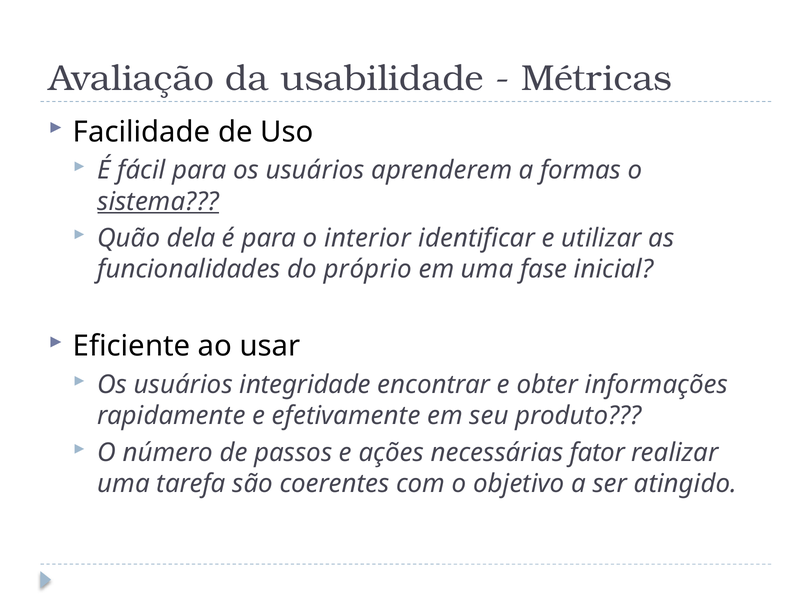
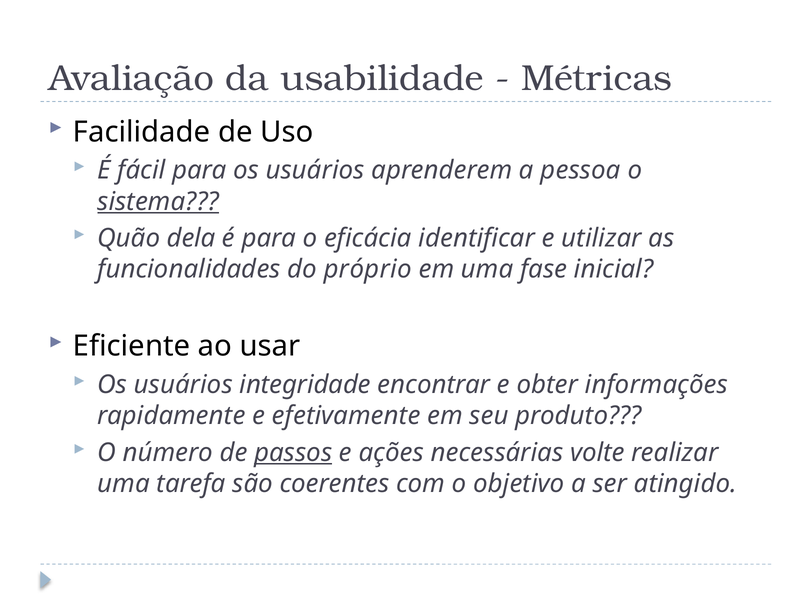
formas: formas -> pessoa
interior: interior -> eficácia
passos underline: none -> present
fator: fator -> volte
